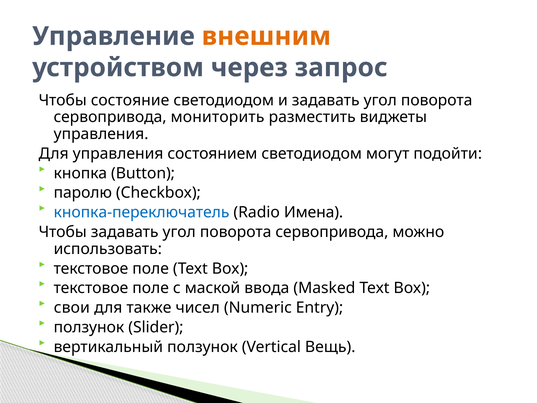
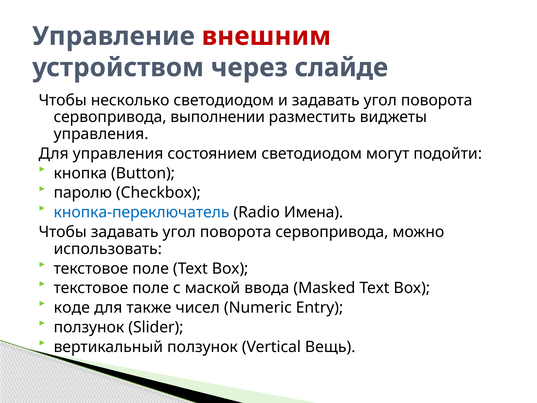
внешним colour: orange -> red
запрос: запрос -> слайде
cостояние: cостояние -> несколько
мониторить: мониторить -> выполнении
свои: свои -> коде
